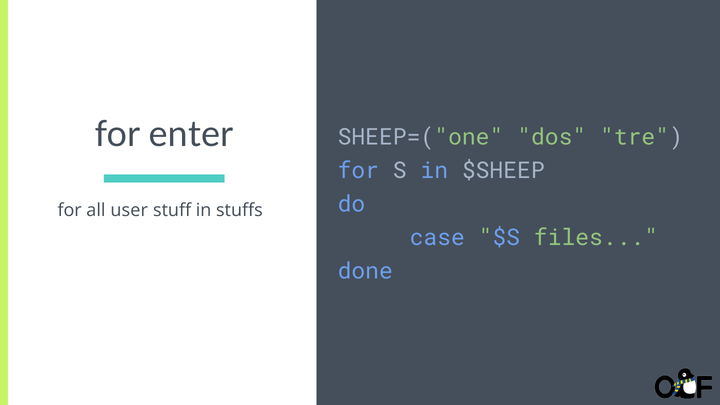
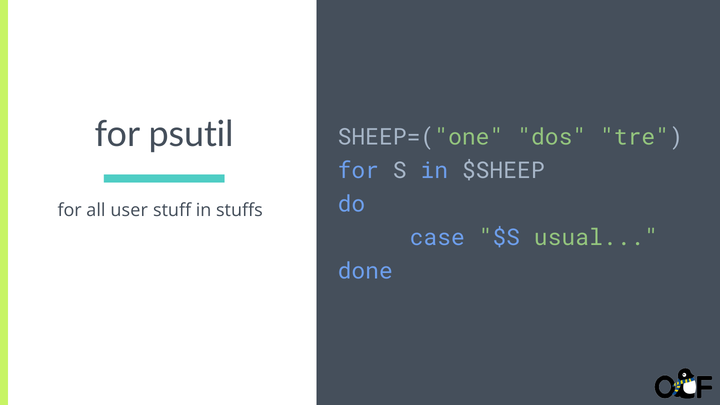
enter: enter -> psutil
files: files -> usual
